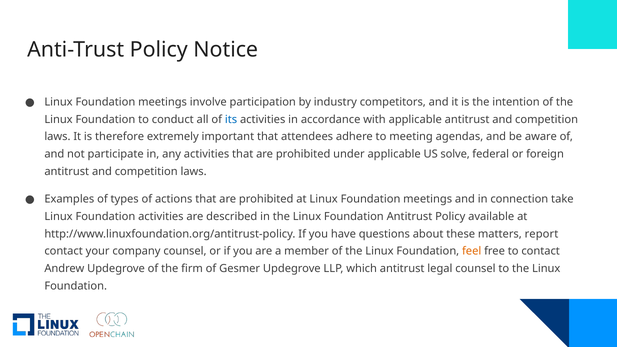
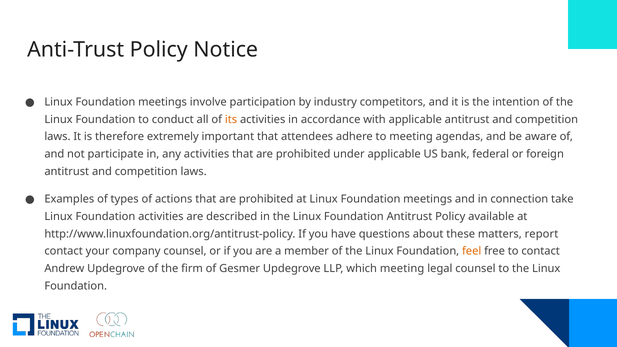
its colour: blue -> orange
solve: solve -> bank
which antitrust: antitrust -> meeting
